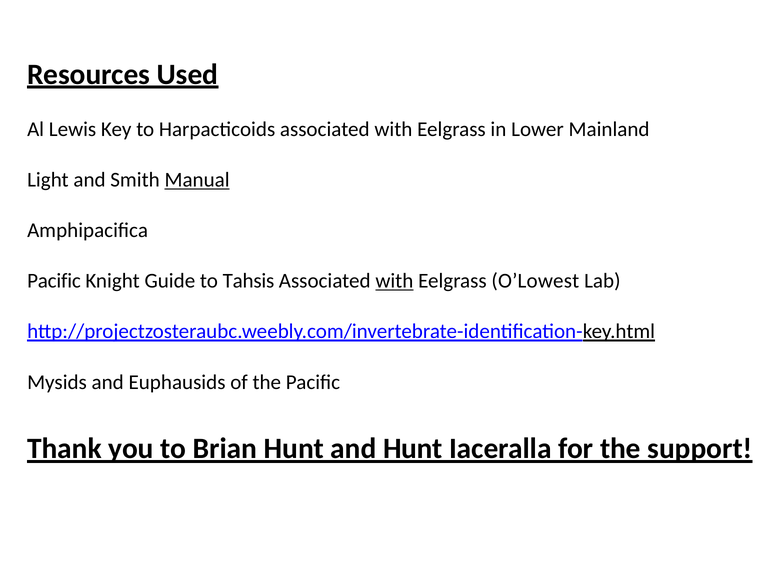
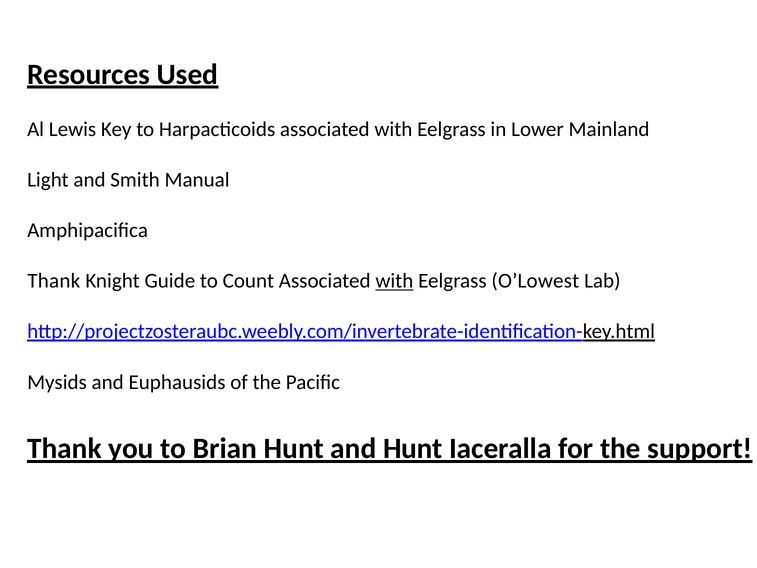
Manual underline: present -> none
Pacific at (54, 281): Pacific -> Thank
Tahsis: Tahsis -> Count
